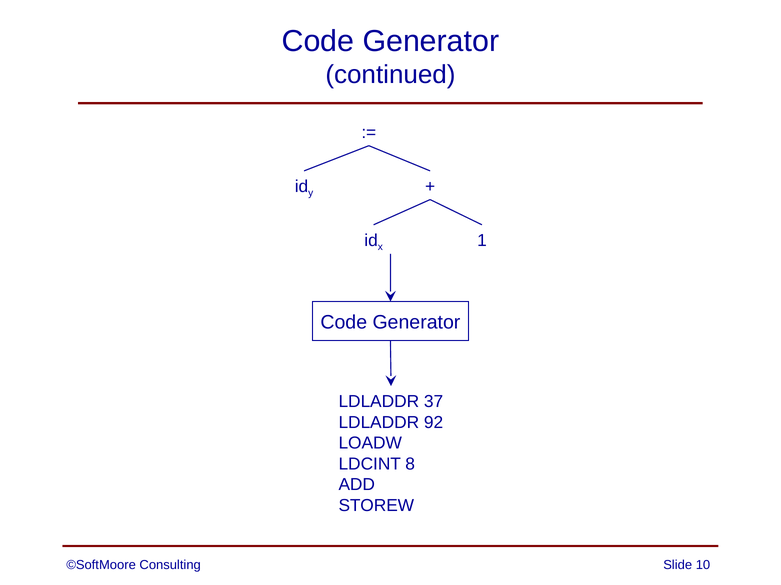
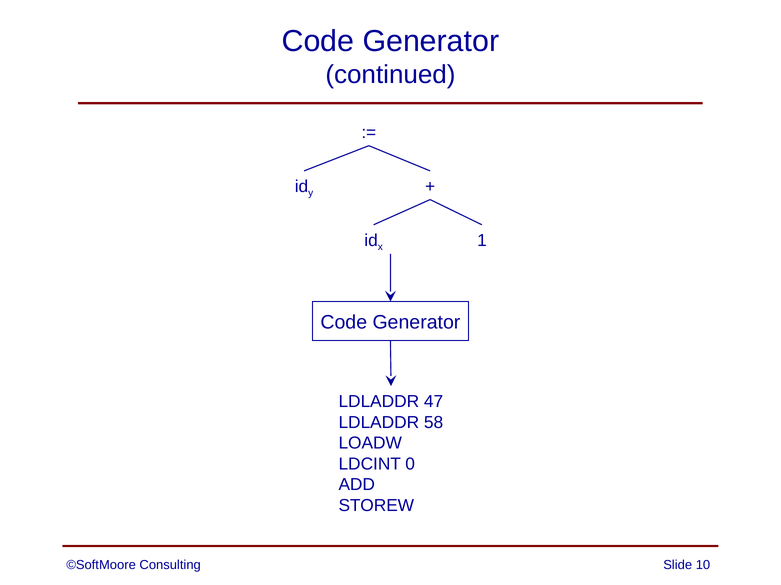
37: 37 -> 47
92: 92 -> 58
8: 8 -> 0
